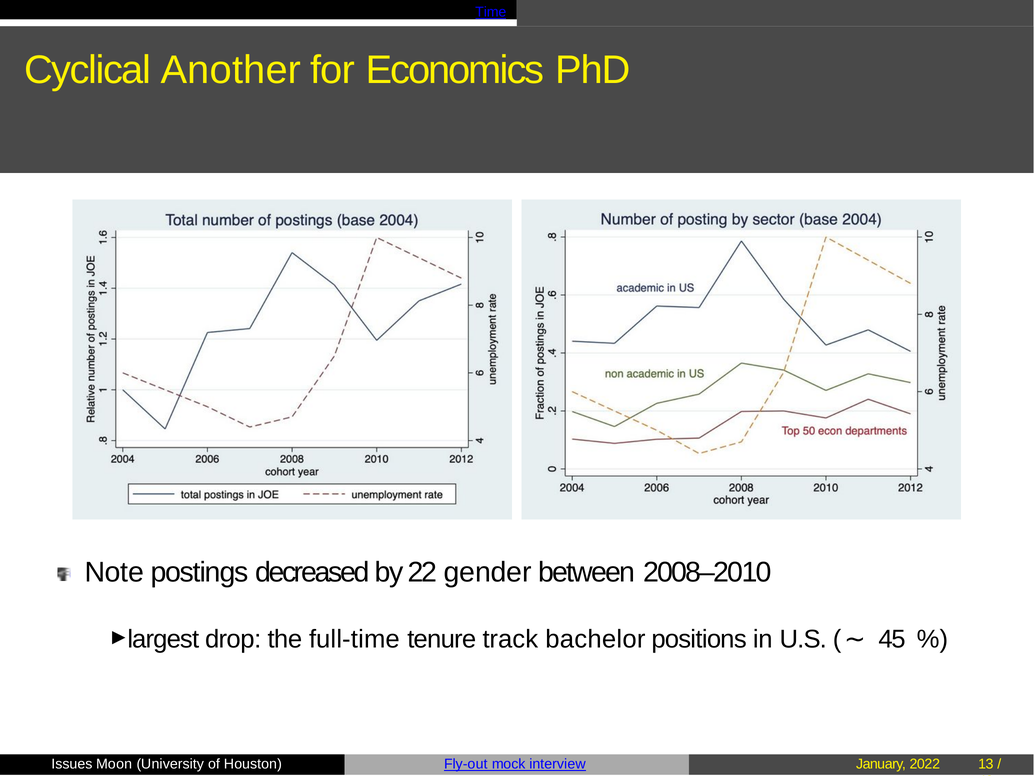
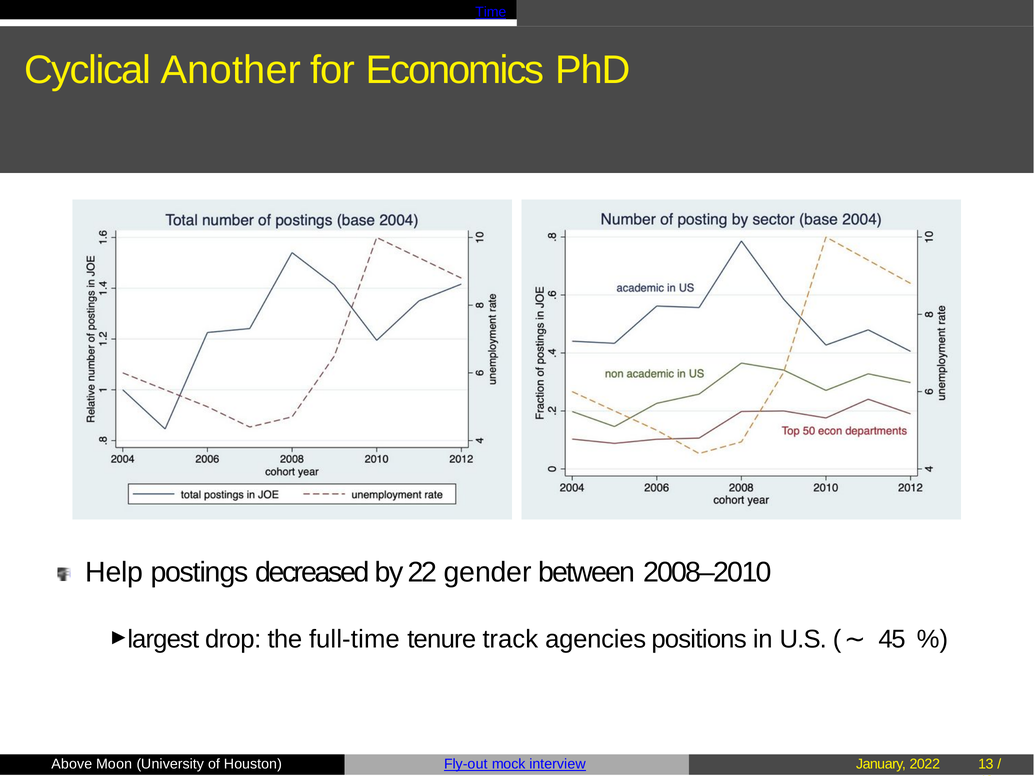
Note: Note -> Help
bachelor: bachelor -> agencies
Issues: Issues -> Above
